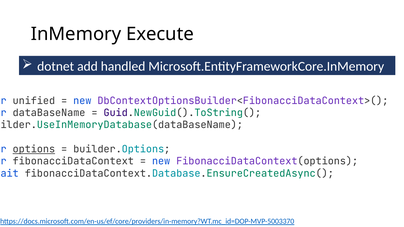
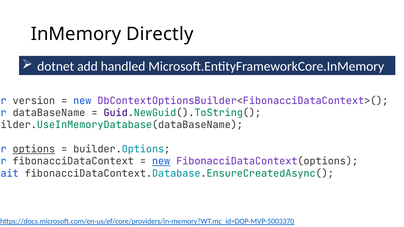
Execute: Execute -> Directly
unified: unified -> version
new at (161, 161) underline: none -> present
